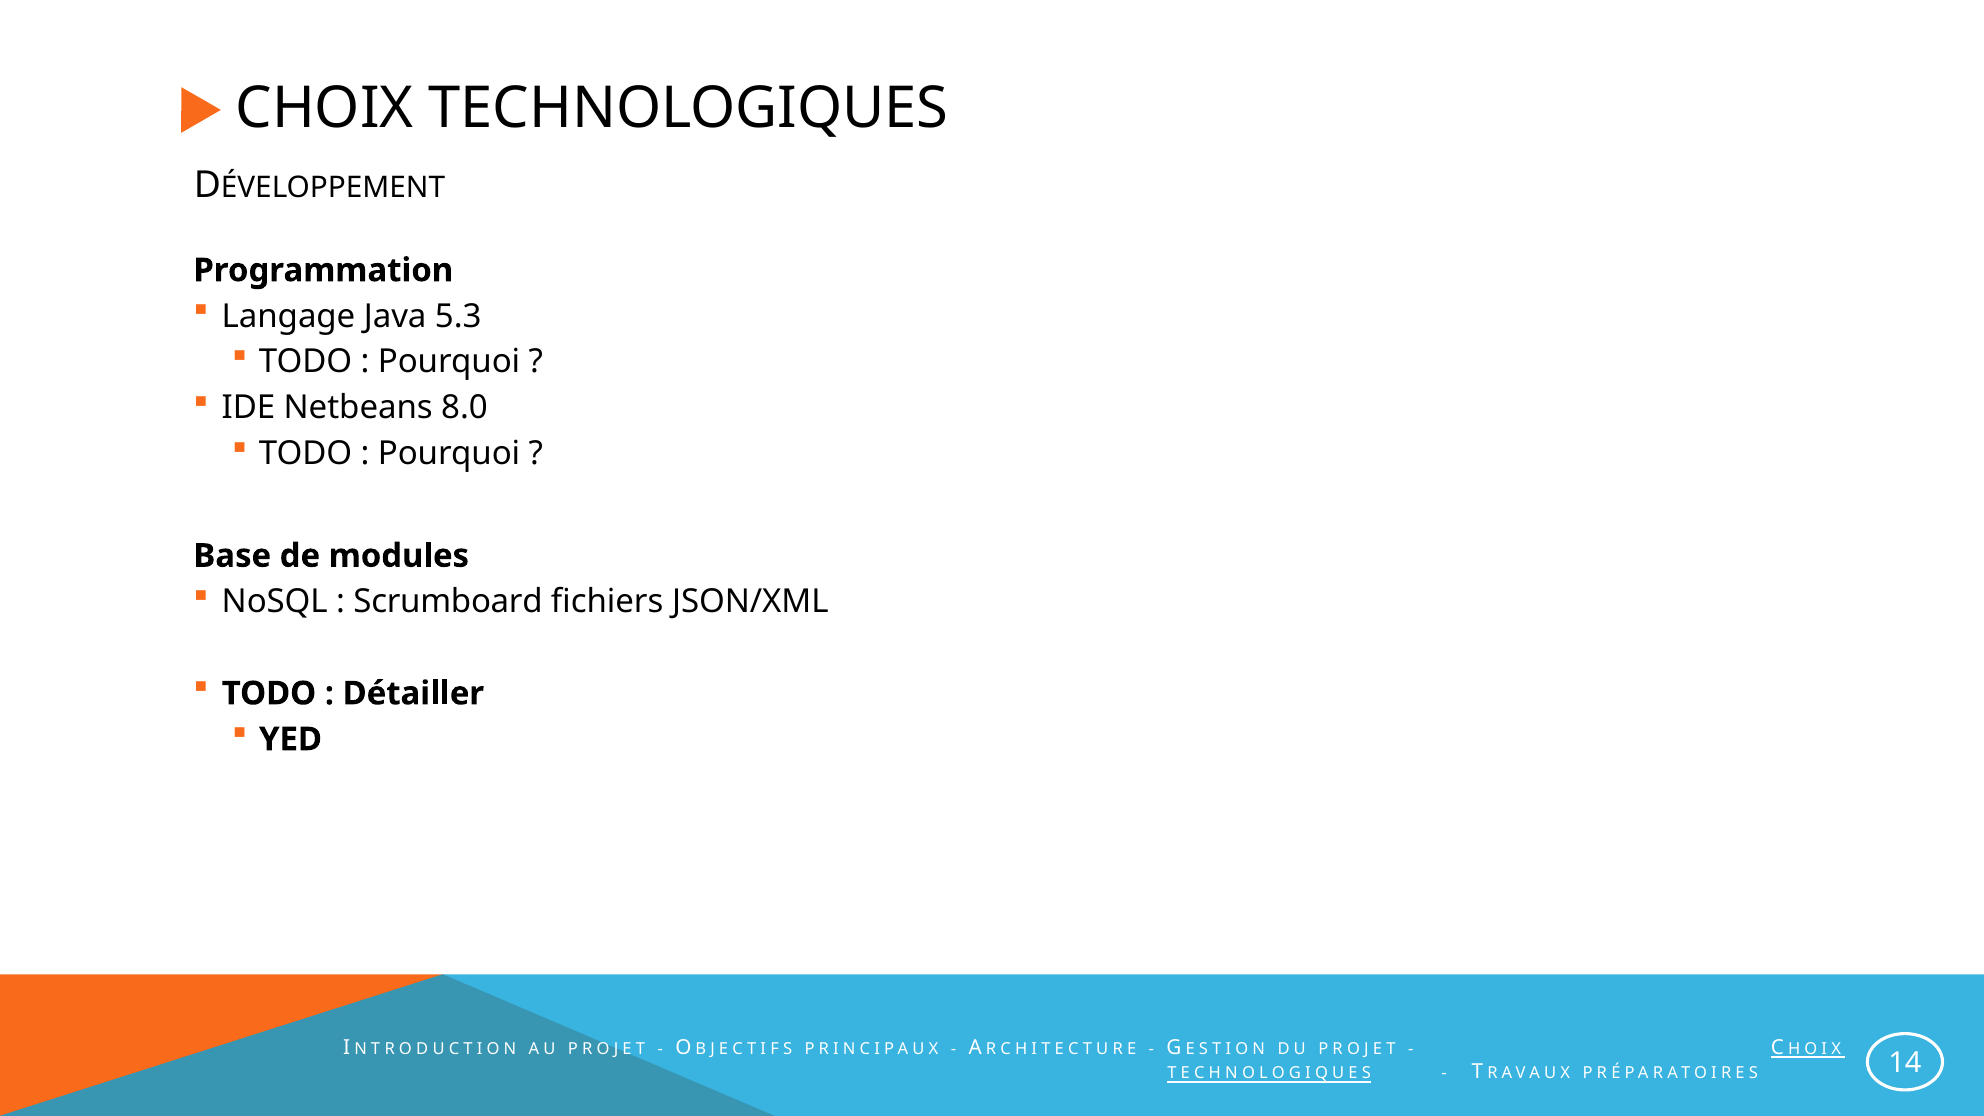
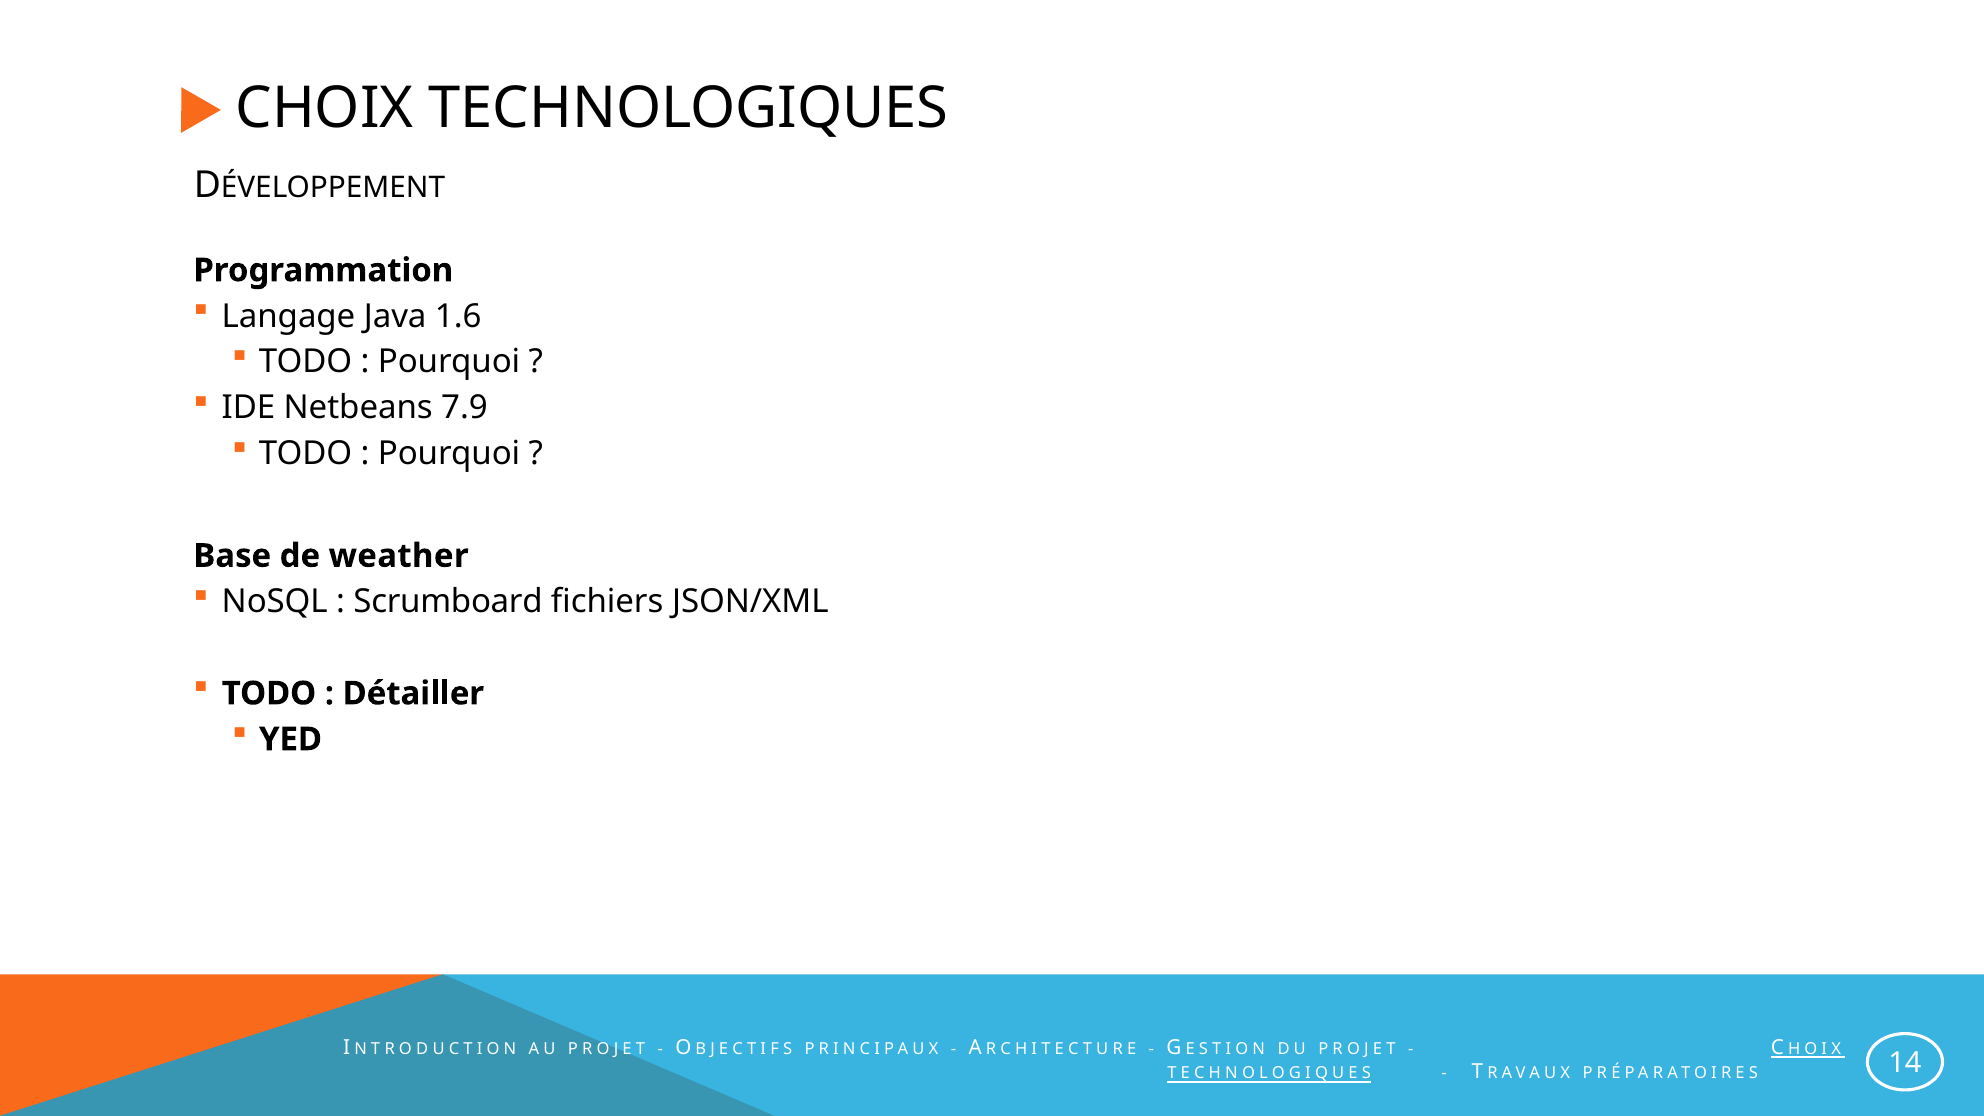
5.3: 5.3 -> 1.6
8.0: 8.0 -> 7.9
modules: modules -> weather
